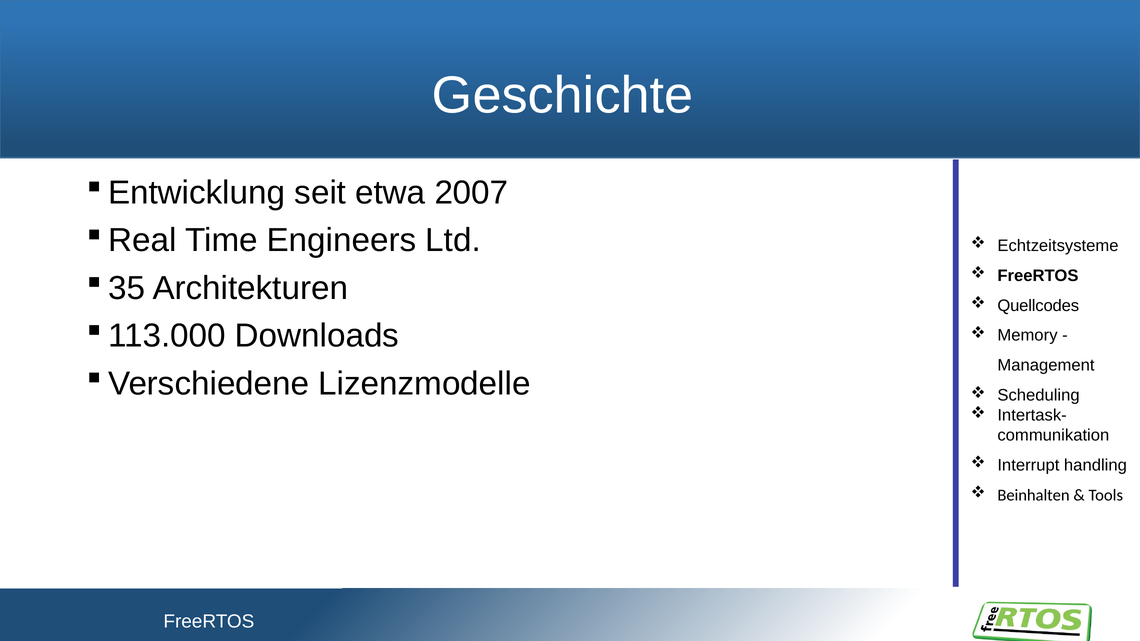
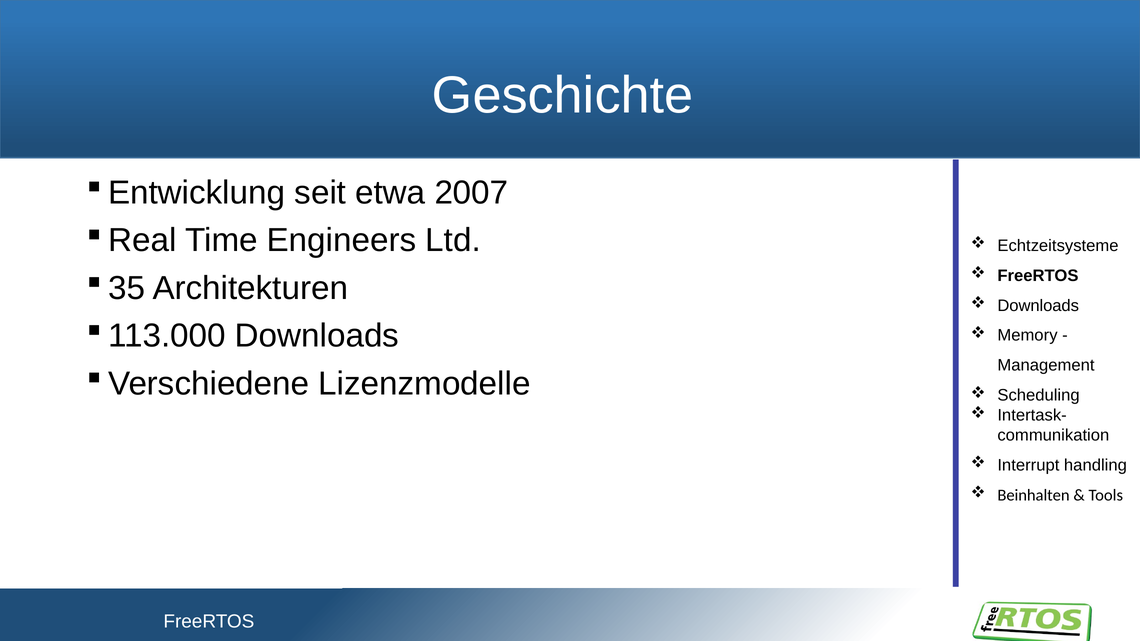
Quellcodes at (1038, 306): Quellcodes -> Downloads
